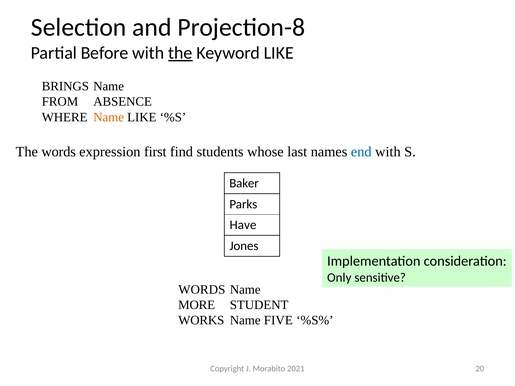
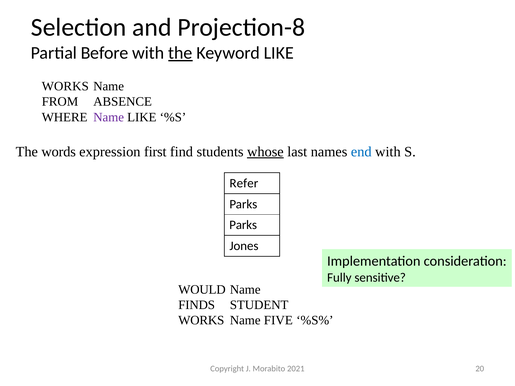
BRINGS at (65, 86): BRINGS -> WORKS
Name at (109, 117) colour: orange -> purple
whose underline: none -> present
Baker: Baker -> Refer
Have at (243, 225): Have -> Parks
Only: Only -> Fully
WORDS at (202, 290): WORDS -> WOULD
MORE: MORE -> FINDS
